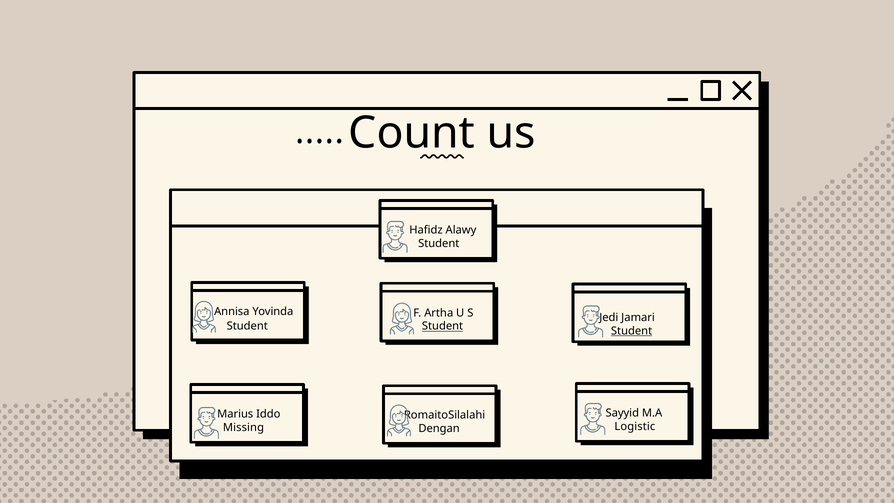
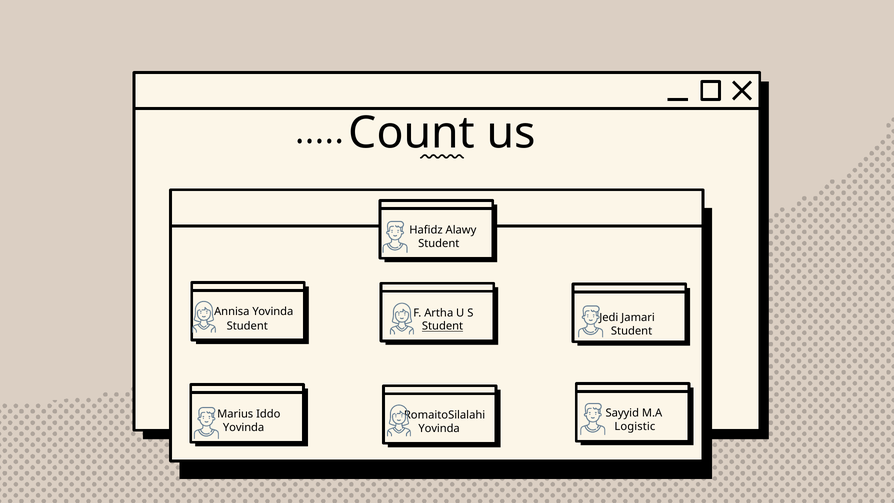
Student at (632, 331) underline: present -> none
Missing at (243, 428): Missing -> Yovinda
Dengan at (439, 429): Dengan -> Yovinda
